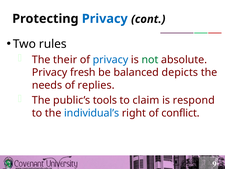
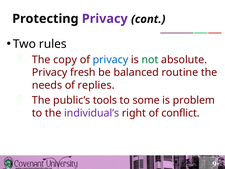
Privacy at (105, 19) colour: blue -> purple
their: their -> copy
depicts: depicts -> routine
claim: claim -> some
respond: respond -> problem
individual’s colour: blue -> purple
